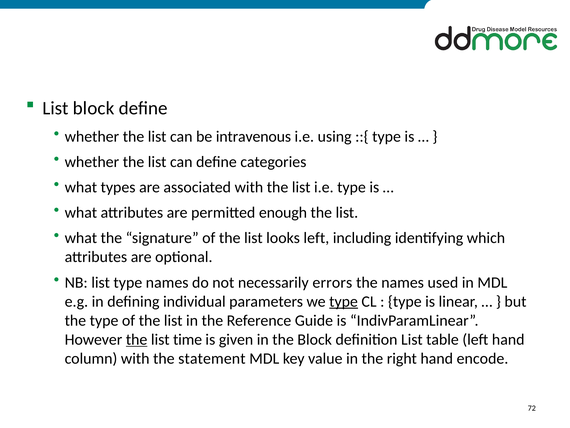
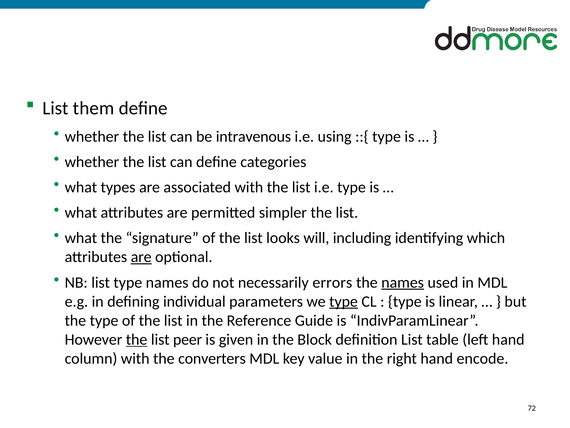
List block: block -> them
enough: enough -> simpler
looks left: left -> will
are at (141, 257) underline: none -> present
names at (403, 282) underline: none -> present
time: time -> peer
statement: statement -> converters
